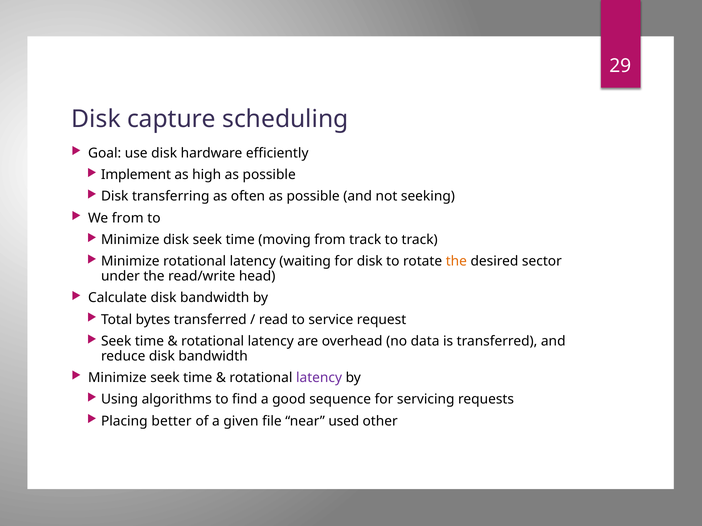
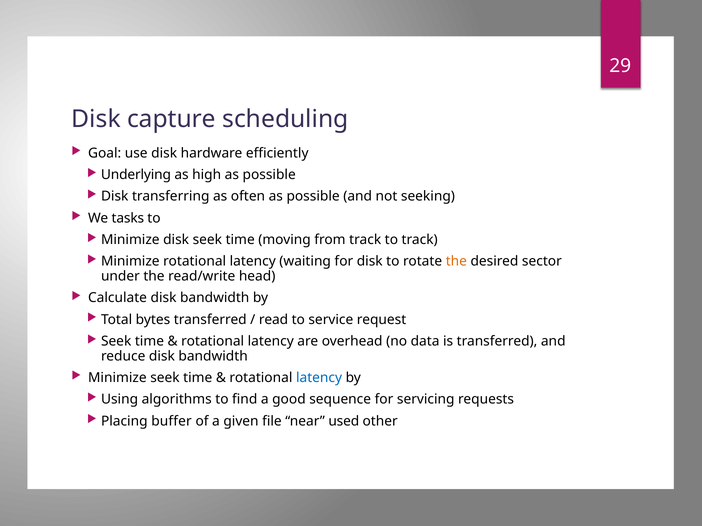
Implement: Implement -> Underlying
We from: from -> tasks
latency at (319, 378) colour: purple -> blue
better: better -> buffer
